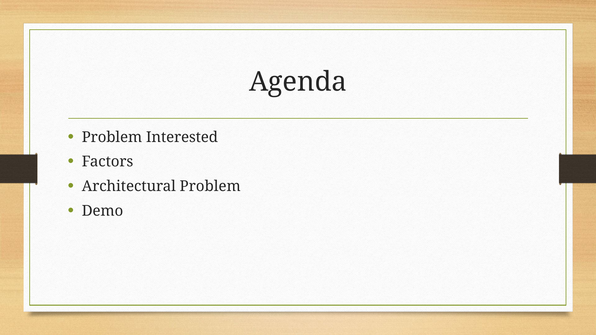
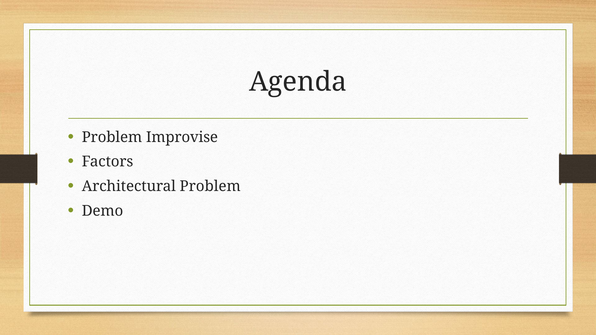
Interested: Interested -> Improvise
